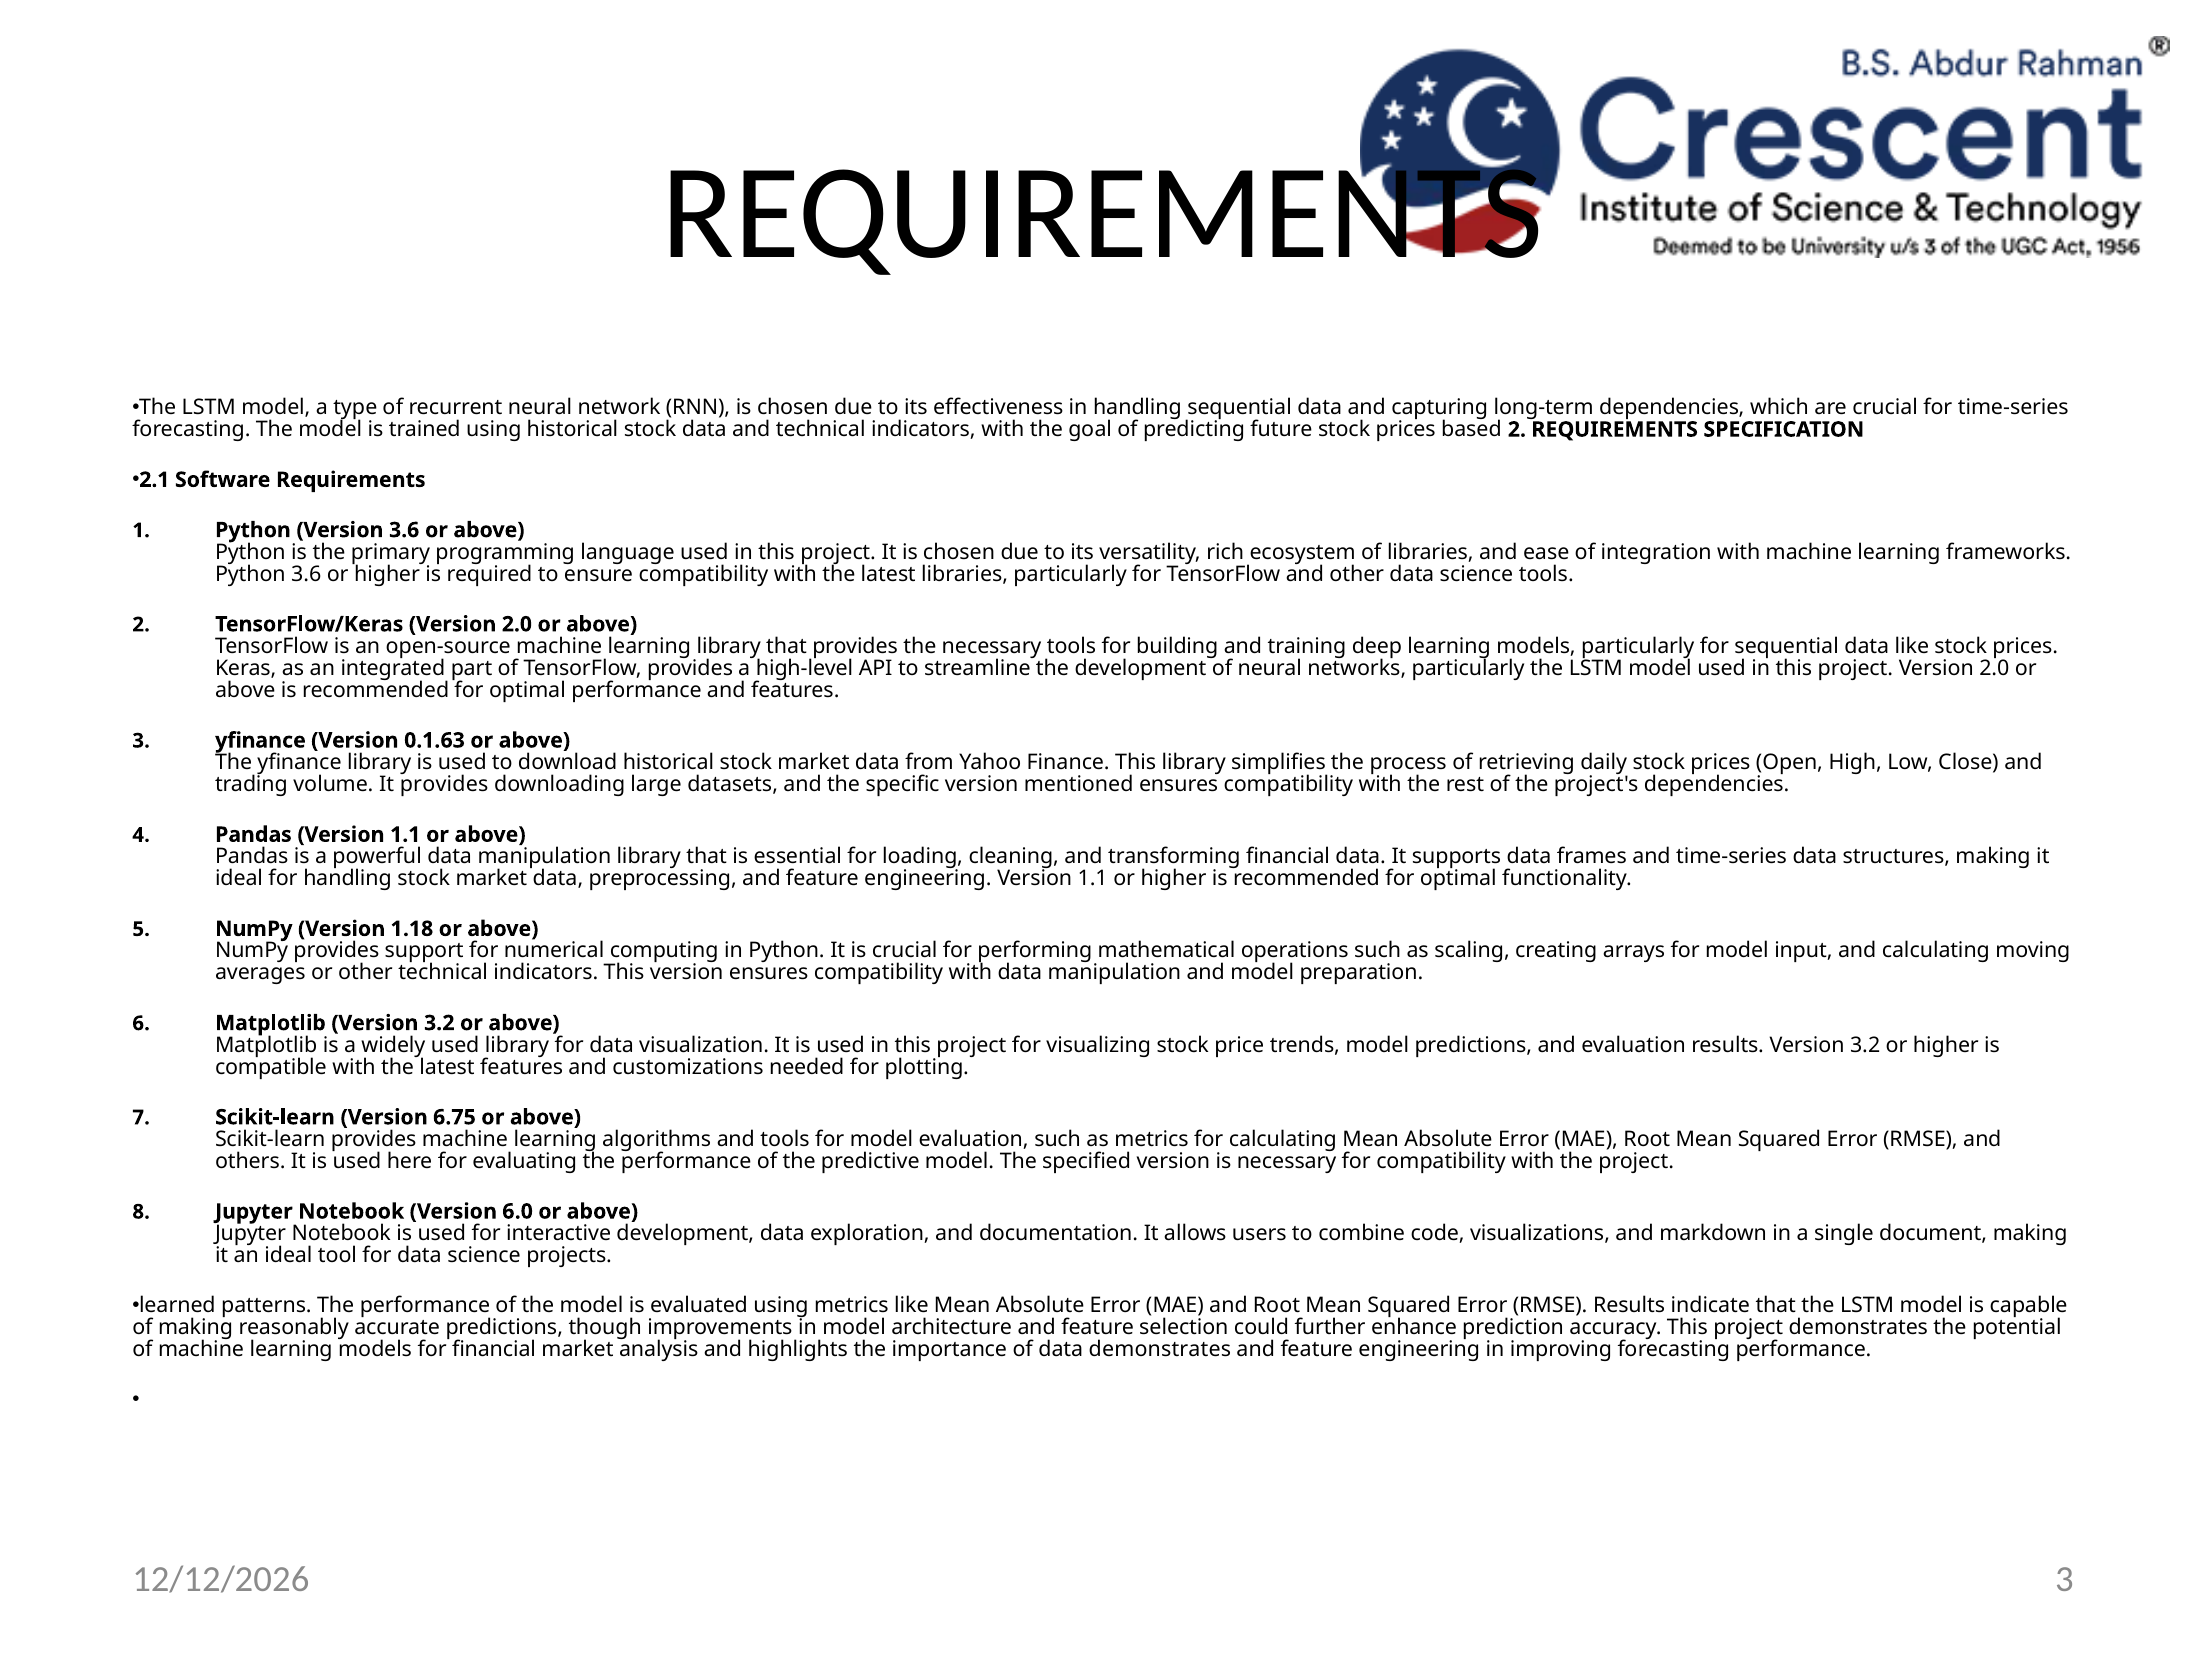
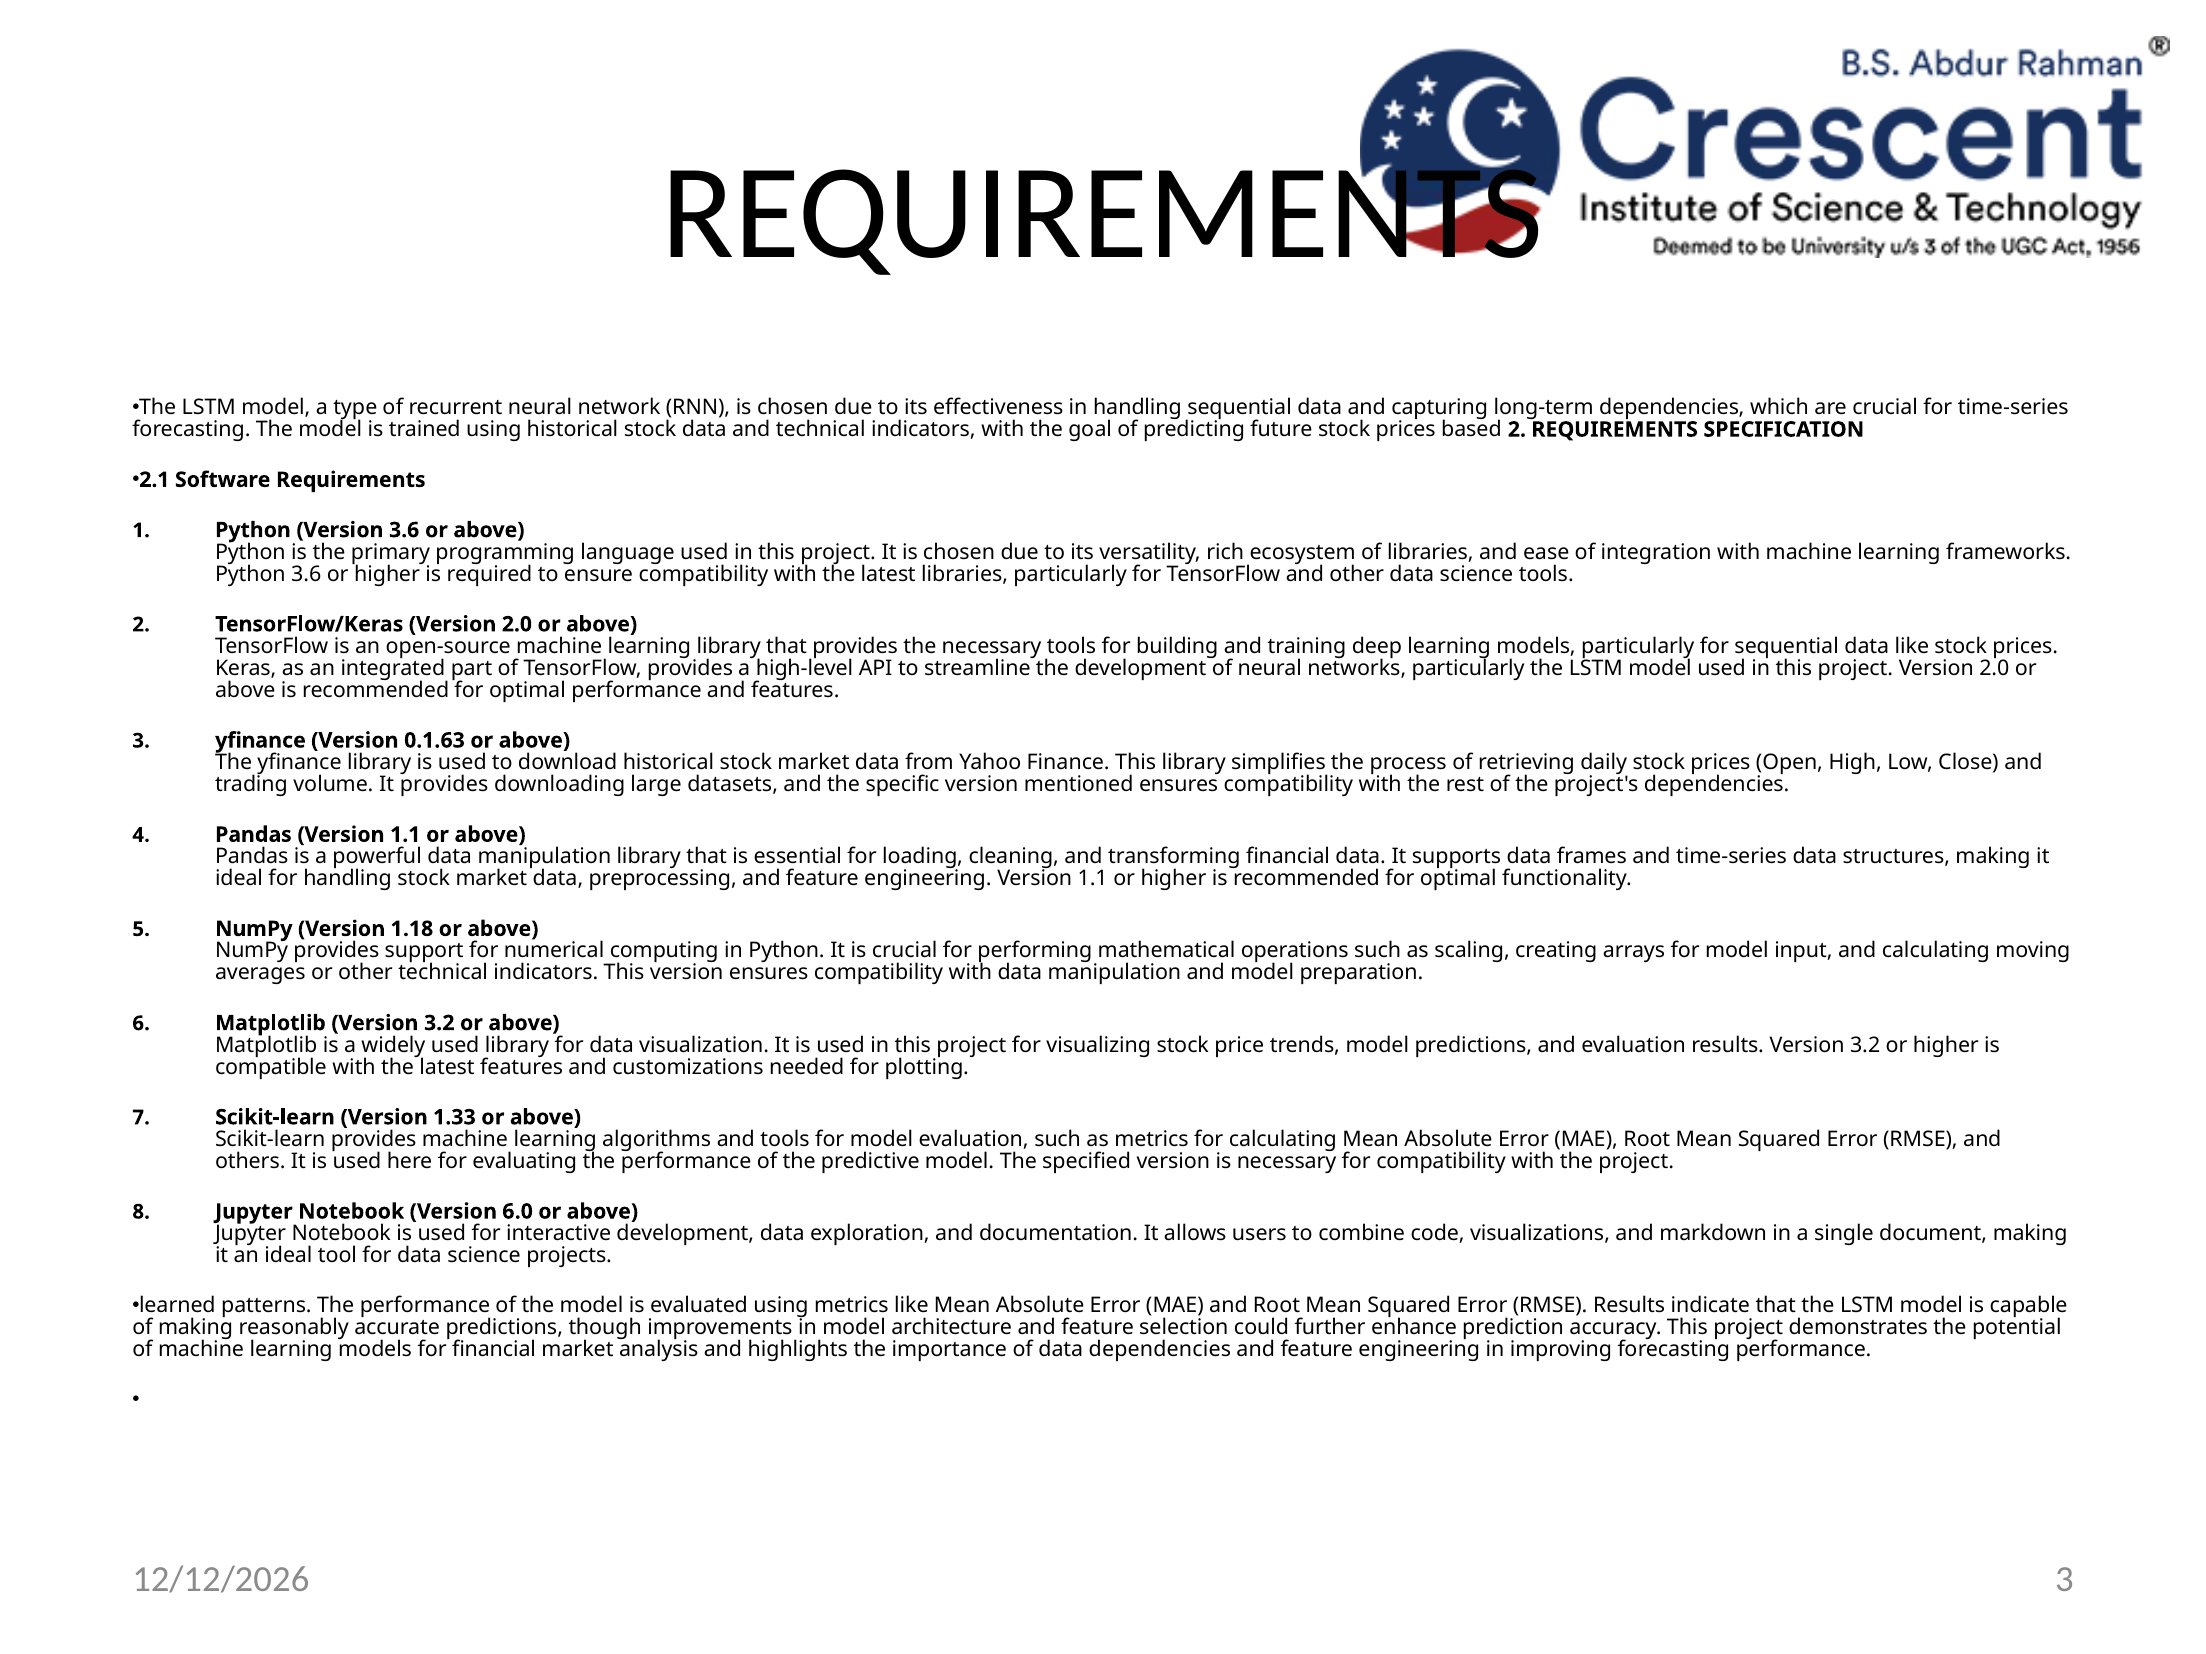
6.75: 6.75 -> 1.33
data demonstrates: demonstrates -> dependencies
